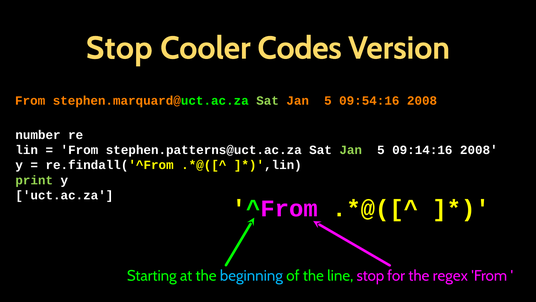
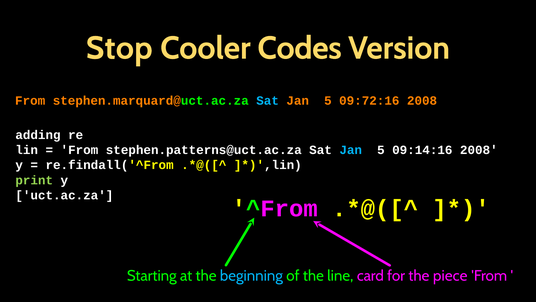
Sat at (268, 101) colour: light green -> light blue
09:54:16: 09:54:16 -> 09:72:16
number: number -> adding
Jan at (351, 150) colour: light green -> light blue
line stop: stop -> card
regex: regex -> piece
